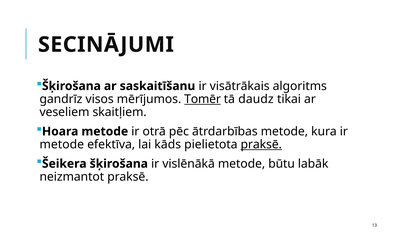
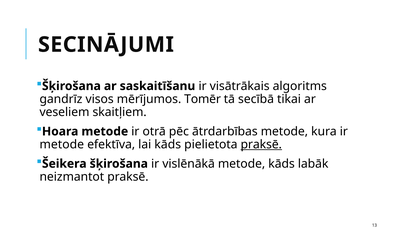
Tomēr underline: present -> none
daudz: daudz -> secībā
metode būtu: būtu -> kāds
